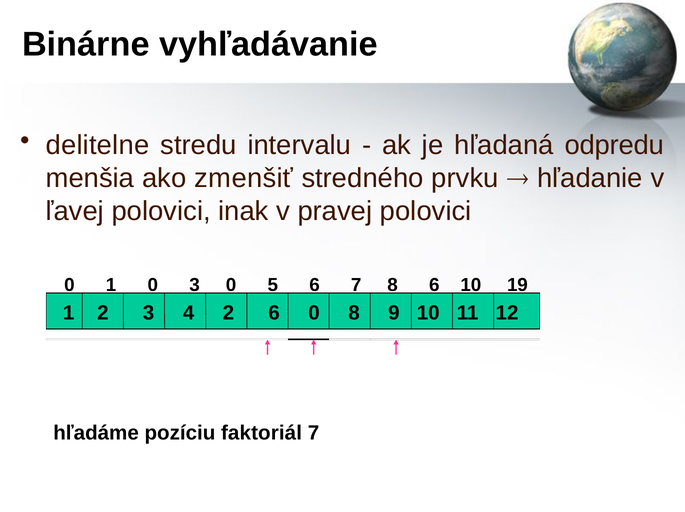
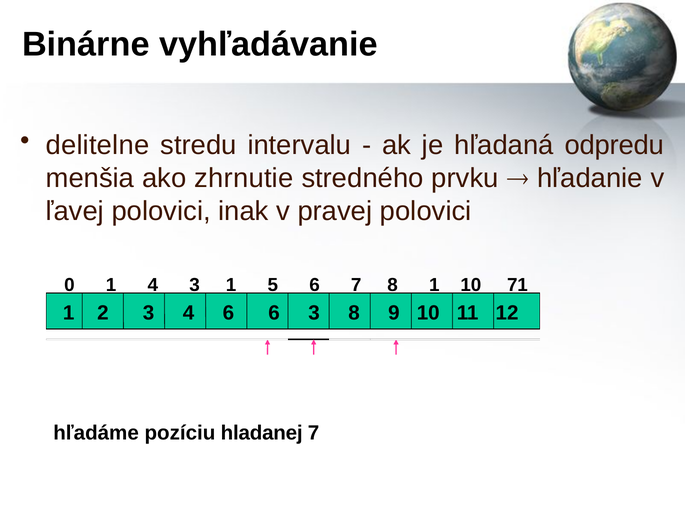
zmenšiť: zmenšiť -> zhrnutie
1 0: 0 -> 4
3 0: 0 -> 1
8 6: 6 -> 1
19: 19 -> 71
4 2: 2 -> 6
6 0: 0 -> 3
faktoriál: faktoriál -> hladanej
